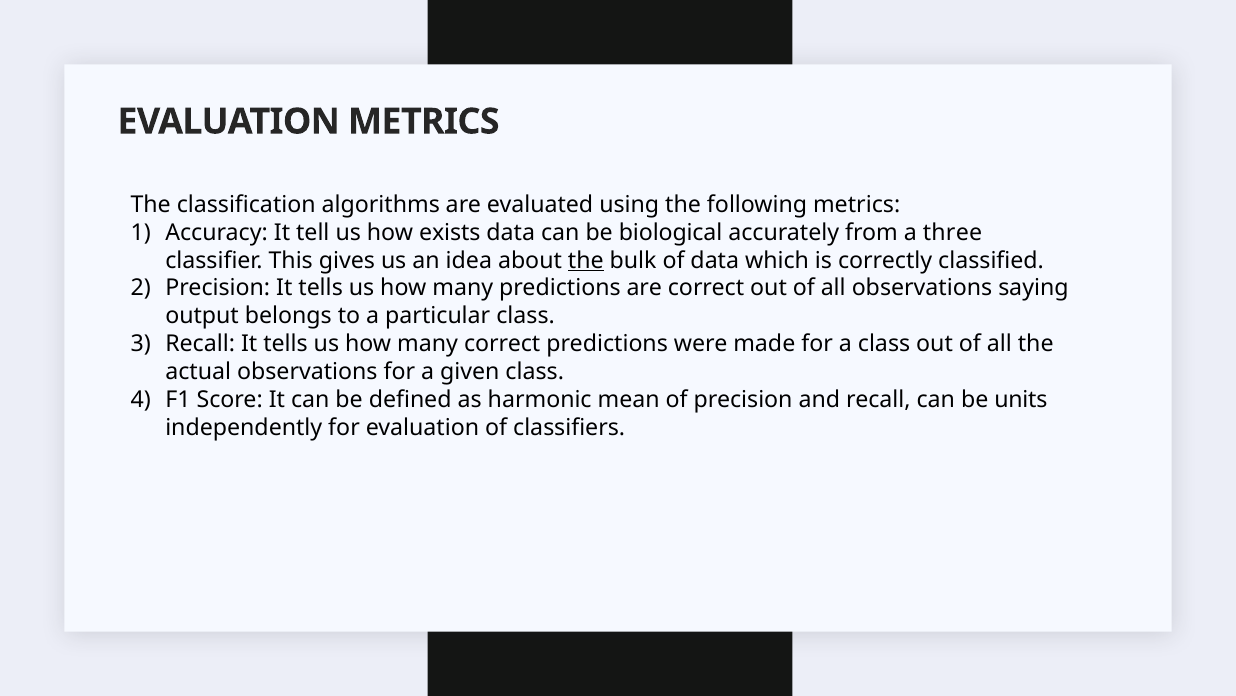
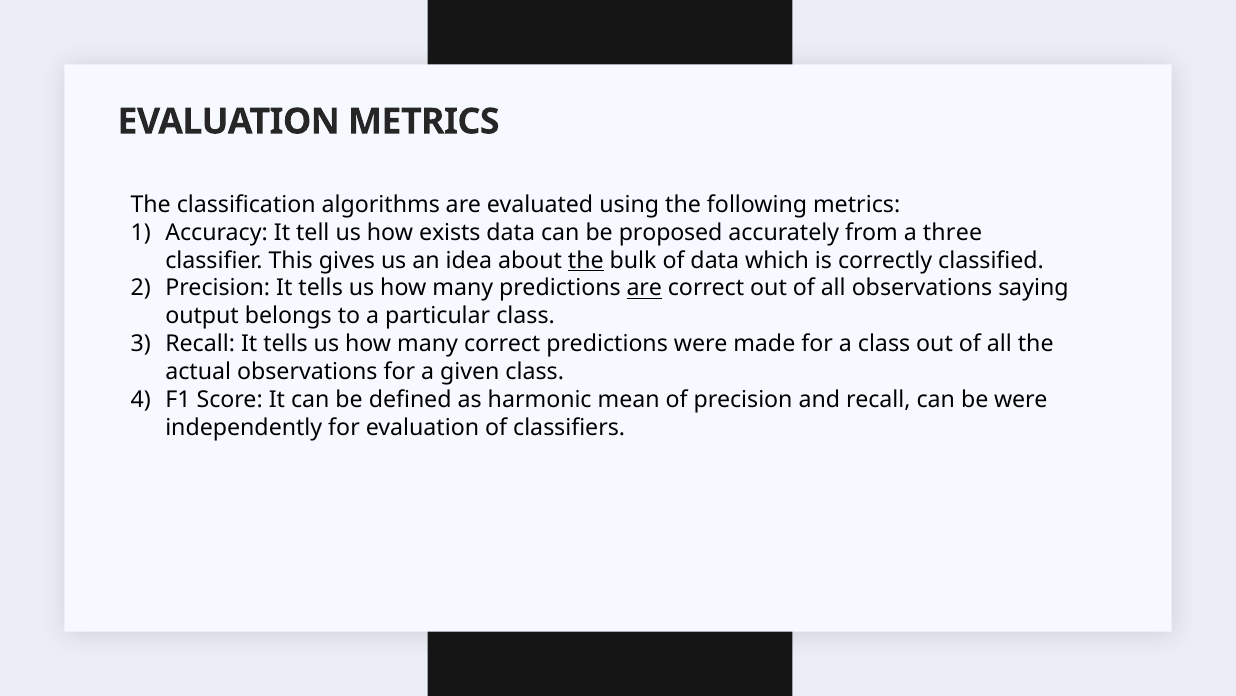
biological: biological -> proposed
are at (644, 288) underline: none -> present
be units: units -> were
